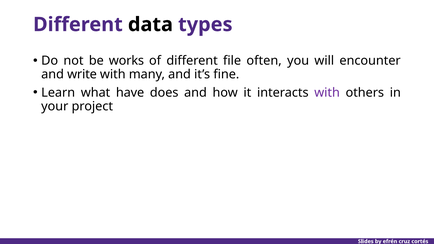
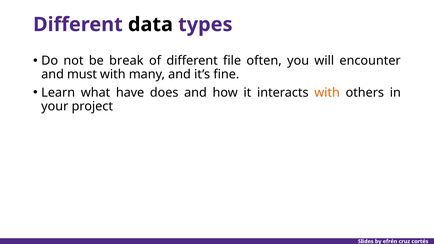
works: works -> break
write: write -> must
with at (327, 93) colour: purple -> orange
